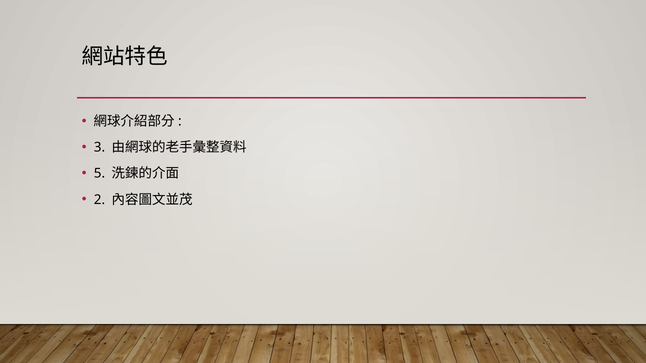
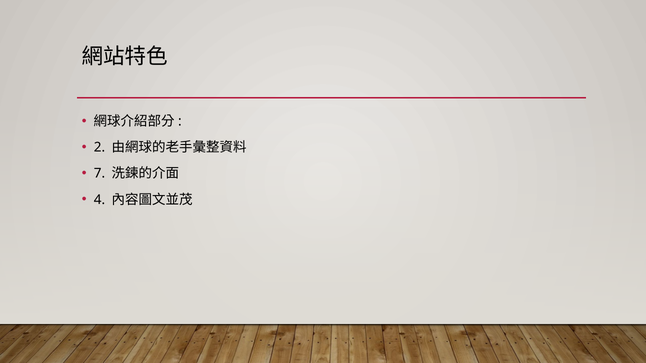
3: 3 -> 2
5: 5 -> 7
2: 2 -> 4
